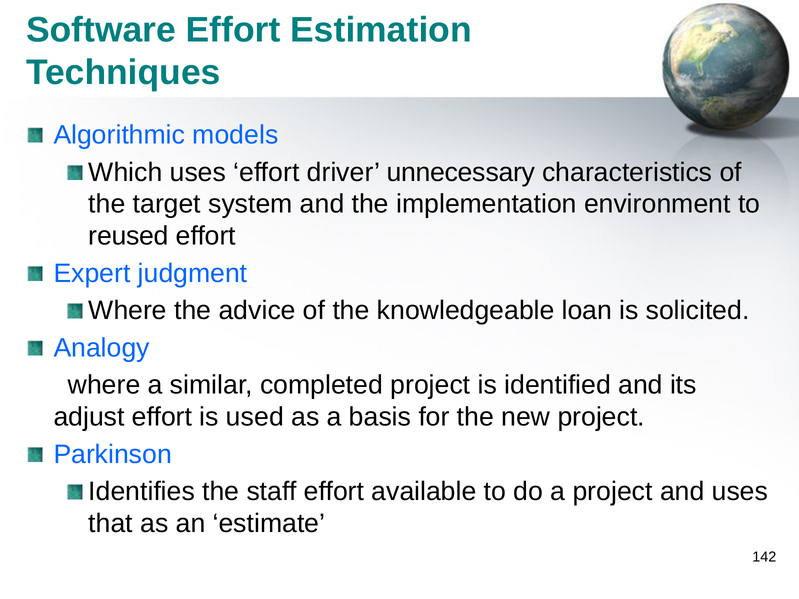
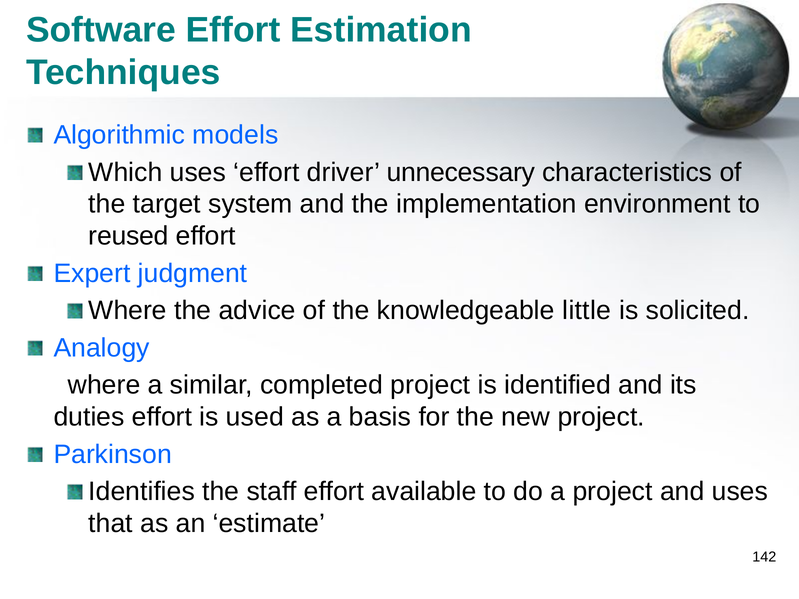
loan: loan -> little
adjust: adjust -> duties
